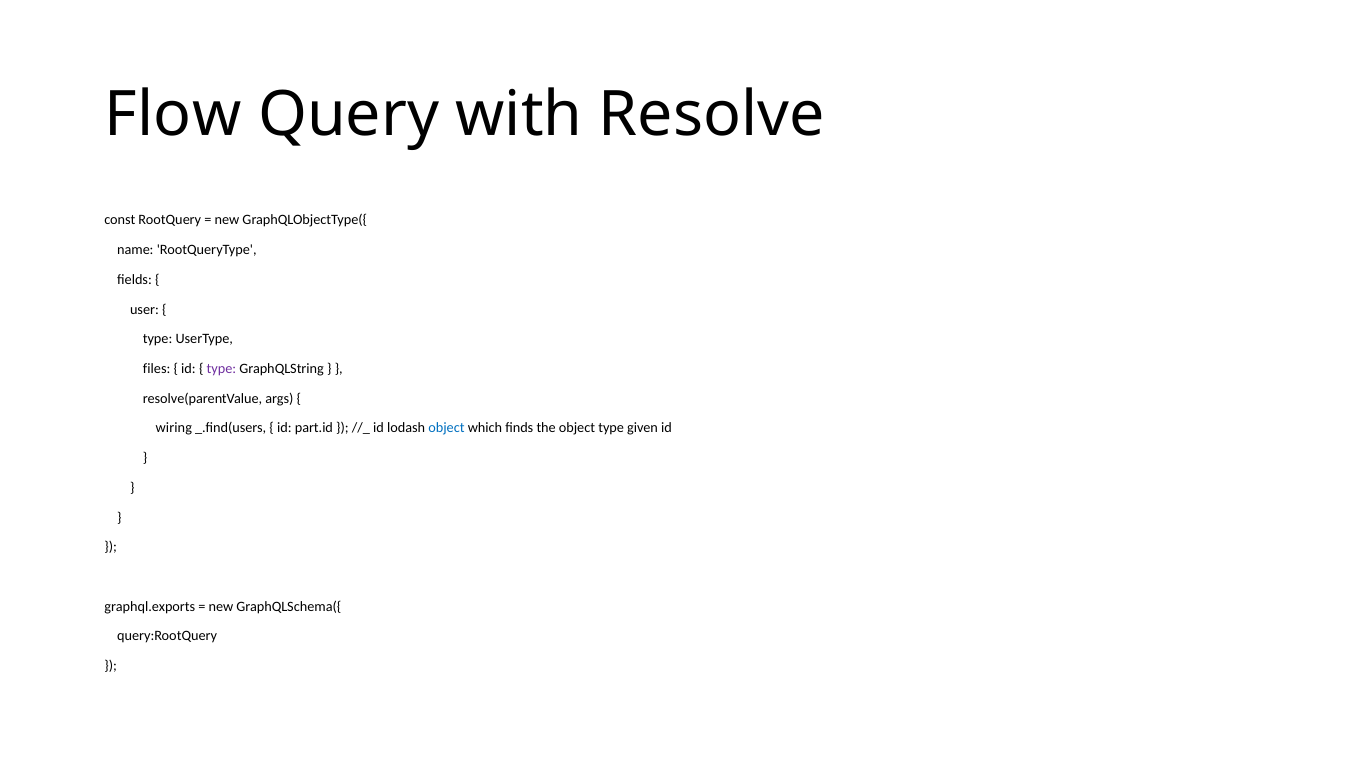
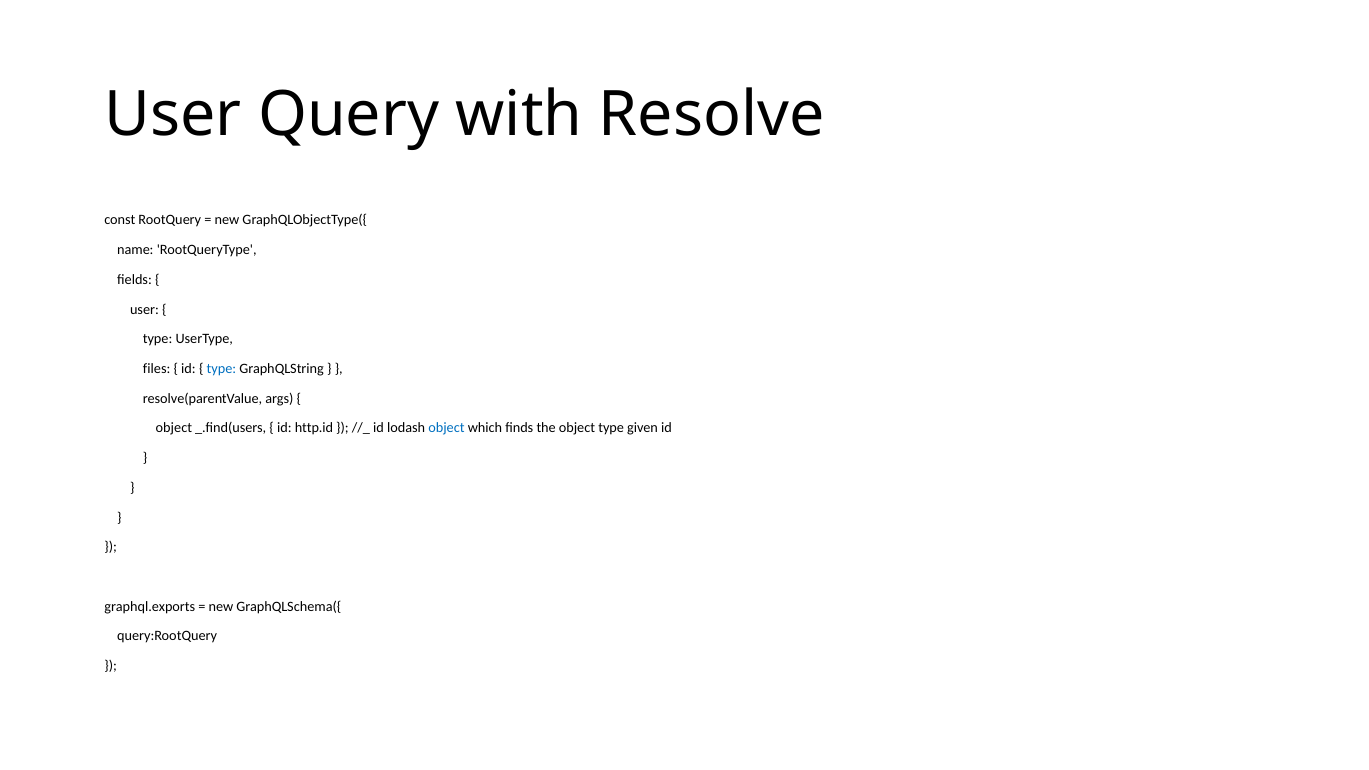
Flow at (173, 115): Flow -> User
type at (221, 369) colour: purple -> blue
wiring at (174, 428): wiring -> object
part.id: part.id -> http.id
